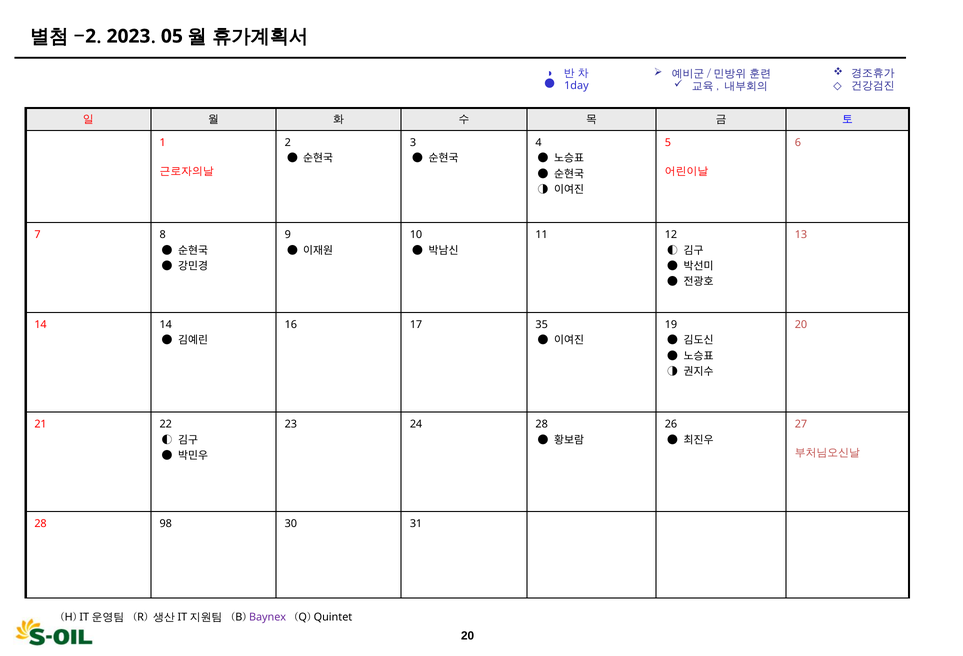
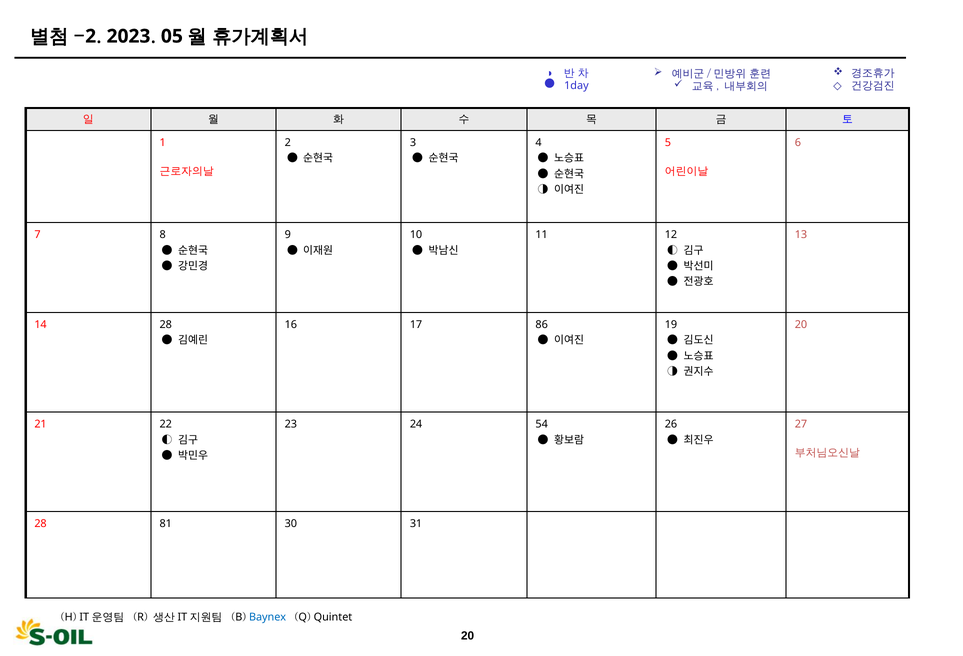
14 14: 14 -> 28
35: 35 -> 86
24 28: 28 -> 54
98: 98 -> 81
Baynex colour: purple -> blue
